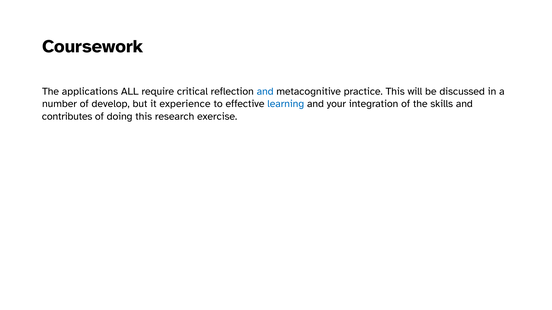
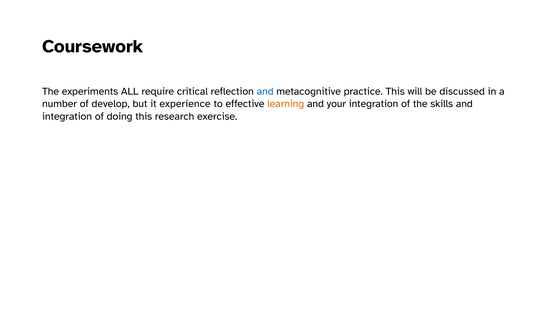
applications: applications -> experiments
learning colour: blue -> orange
contributes at (67, 116): contributes -> integration
